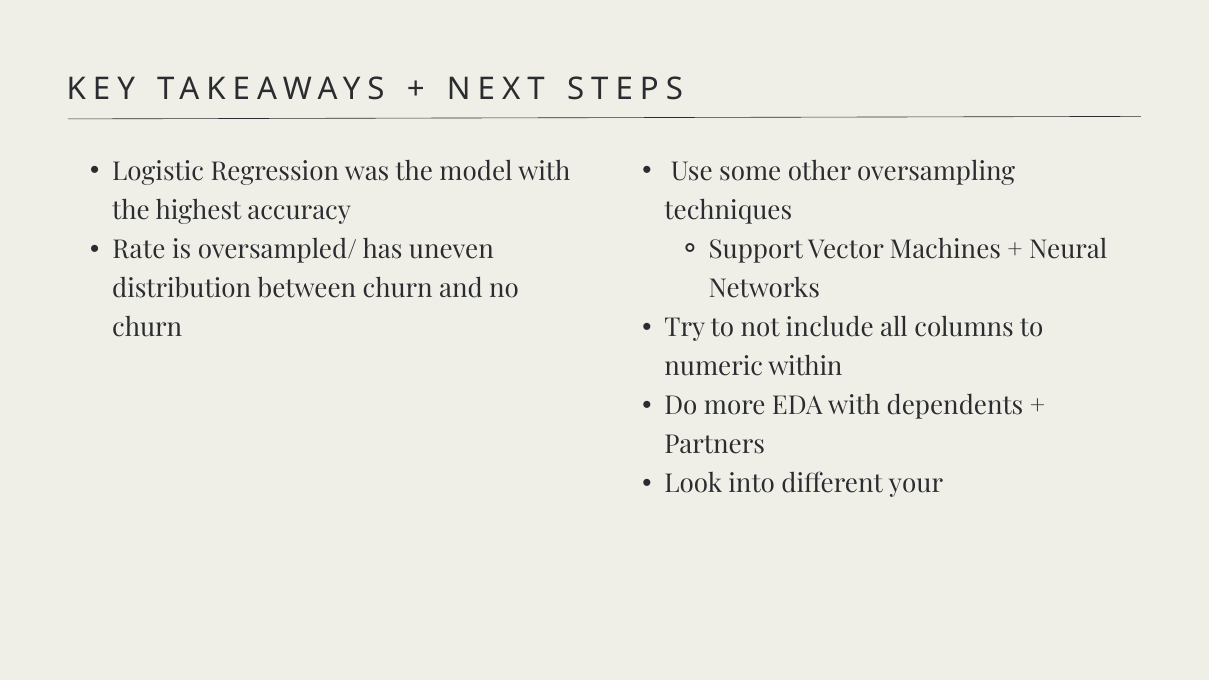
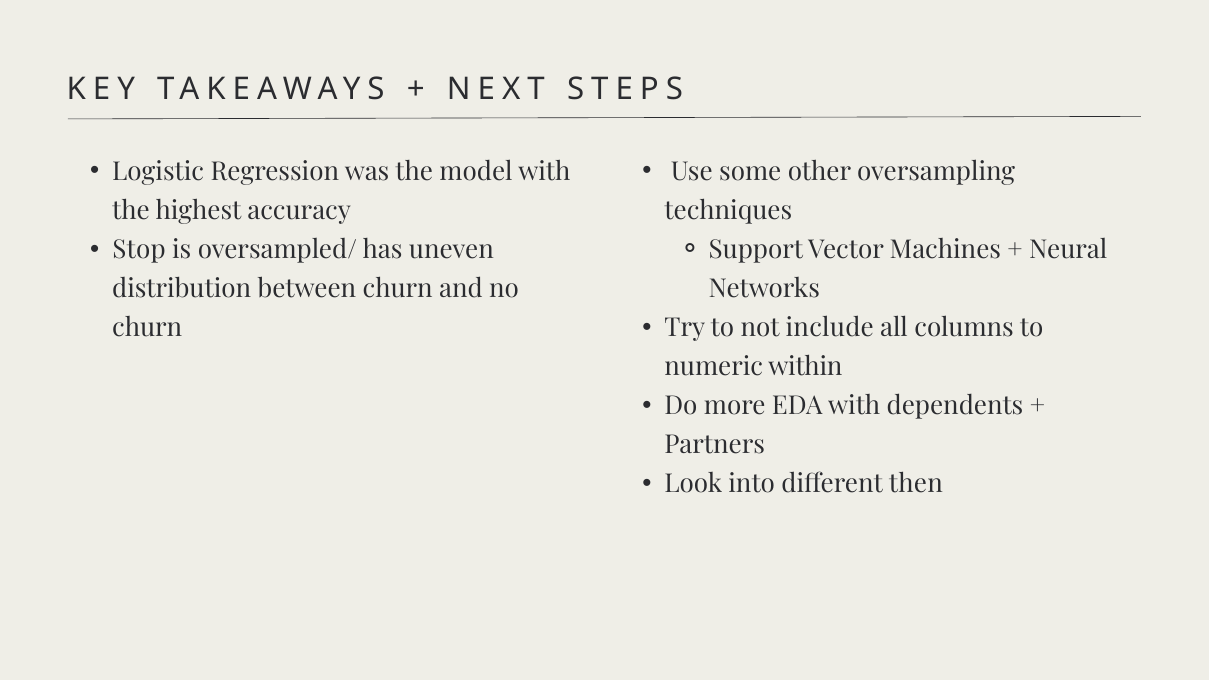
Rate: Rate -> Stop
your: your -> then
